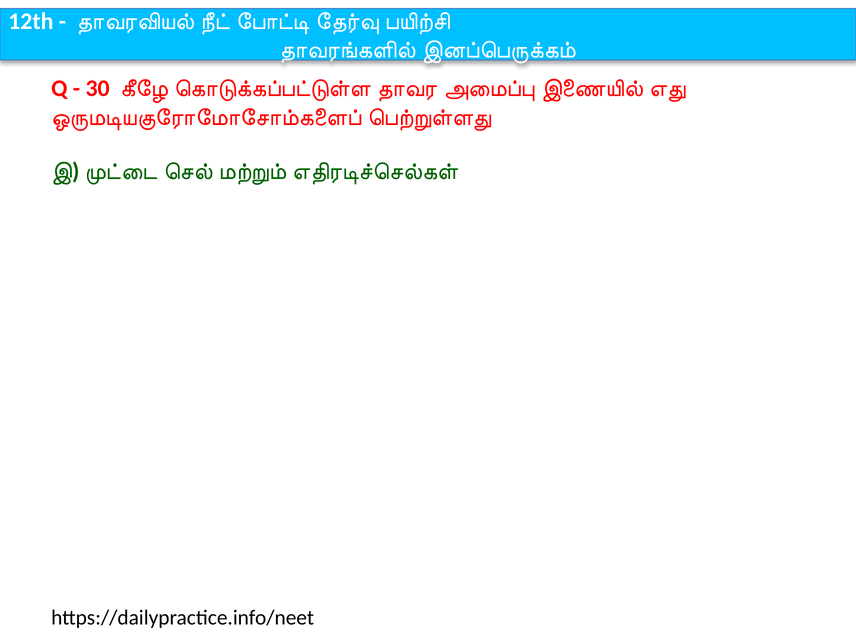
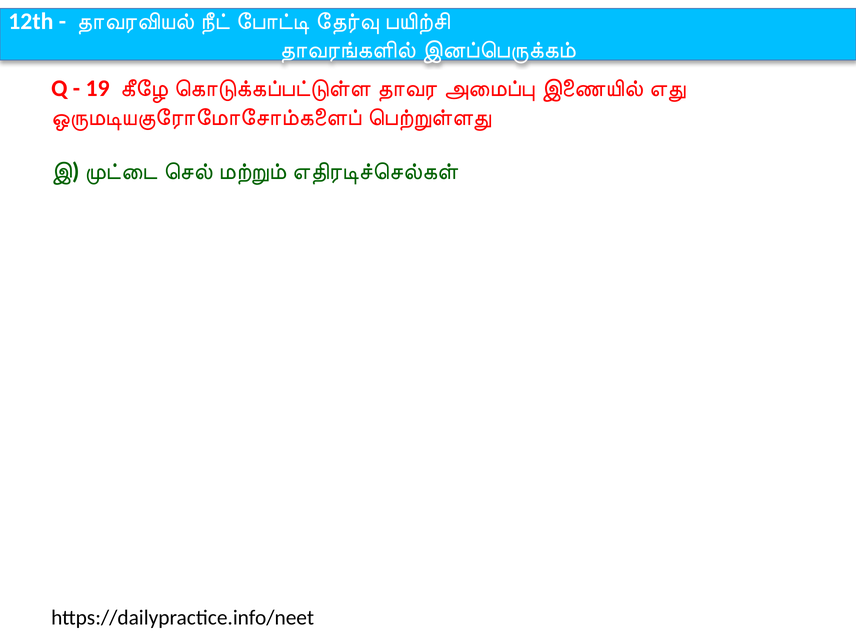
30: 30 -> 19
